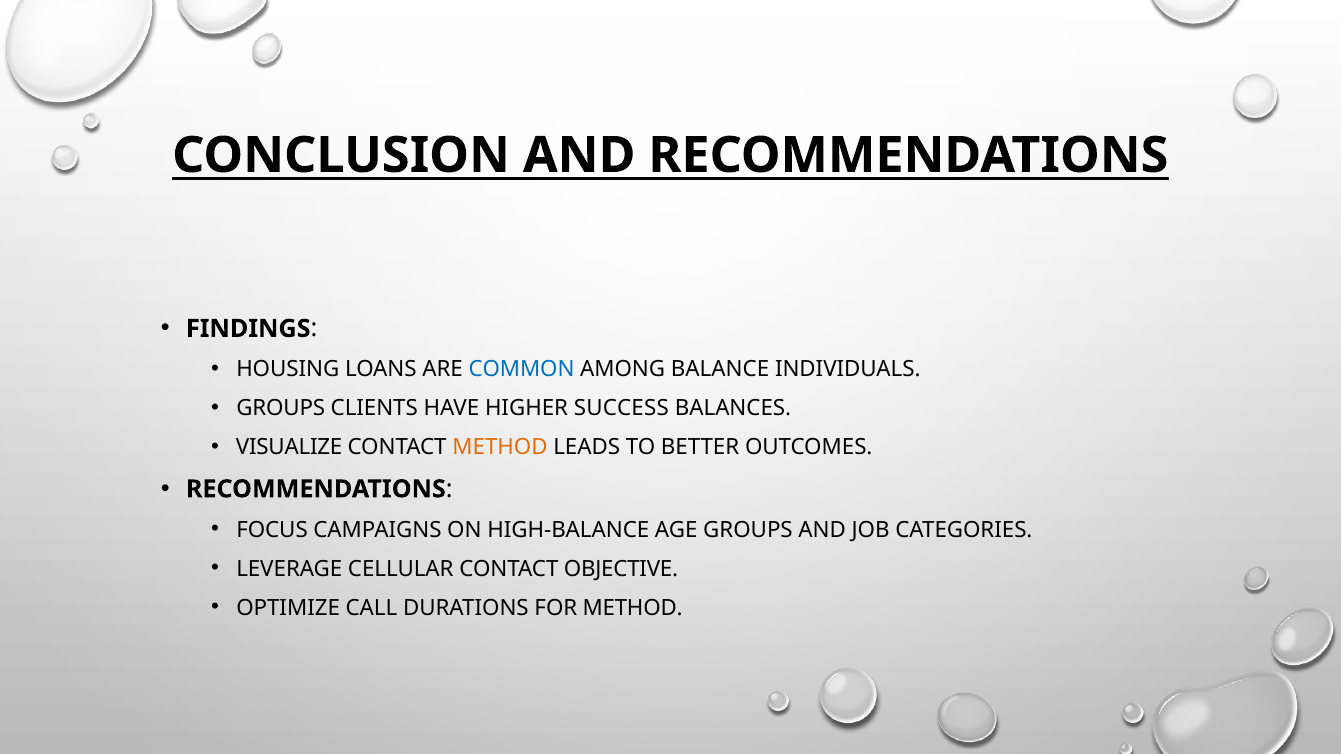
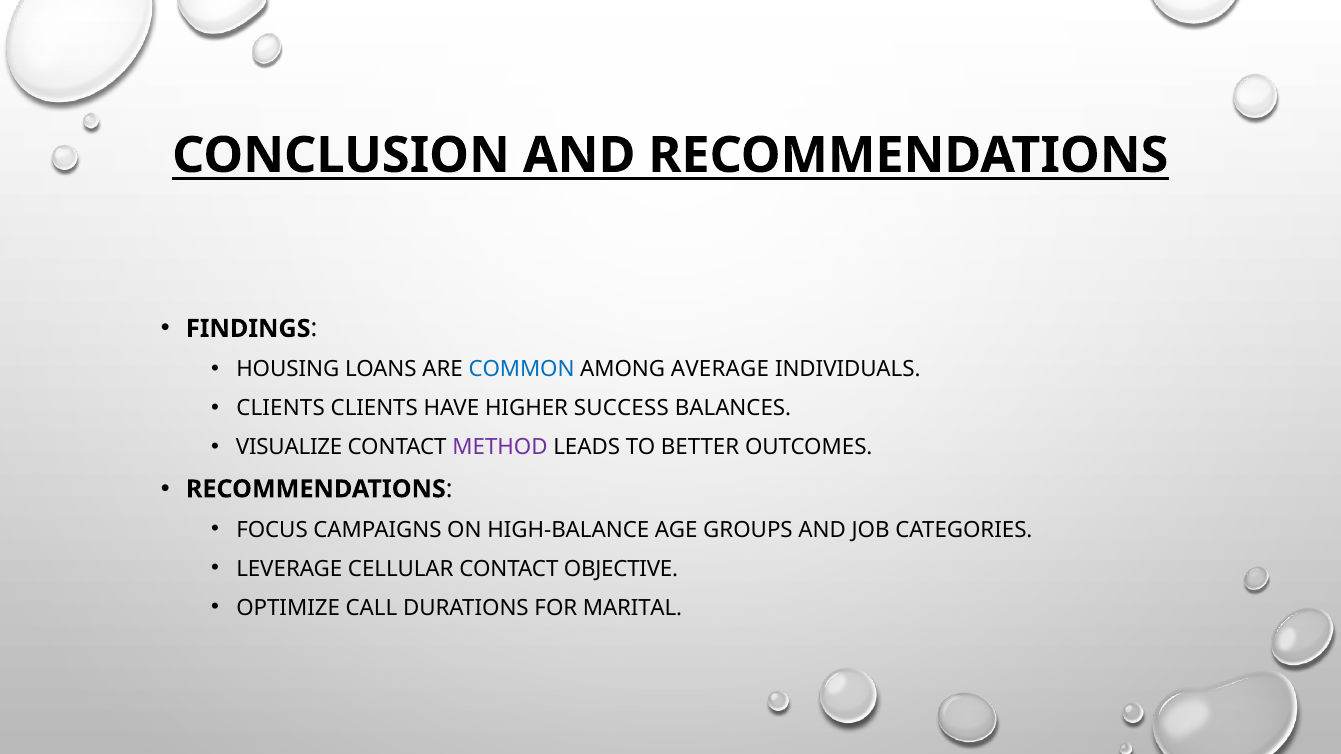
BALANCE: BALANCE -> AVERAGE
GROUPS at (281, 408): GROUPS -> CLIENTS
METHOD at (500, 448) colour: orange -> purple
FOR METHOD: METHOD -> MARITAL
